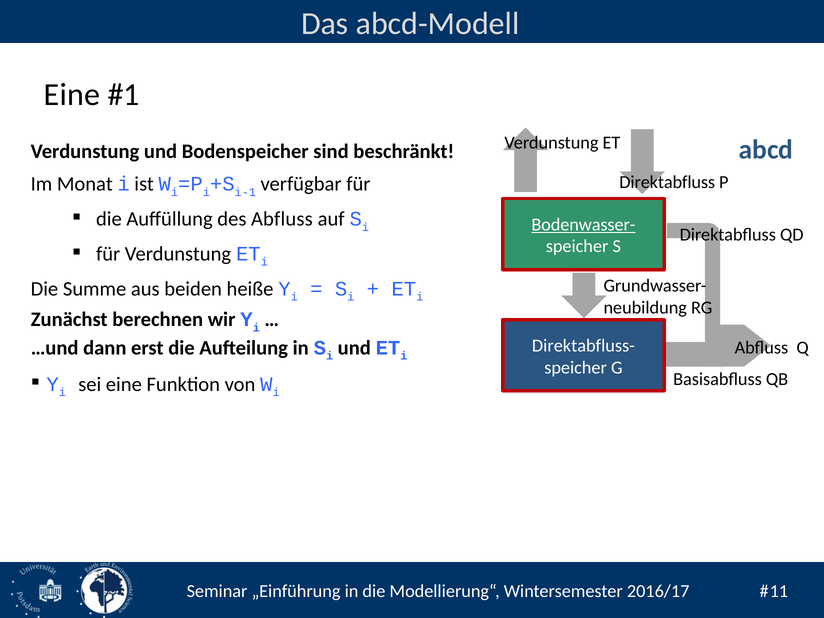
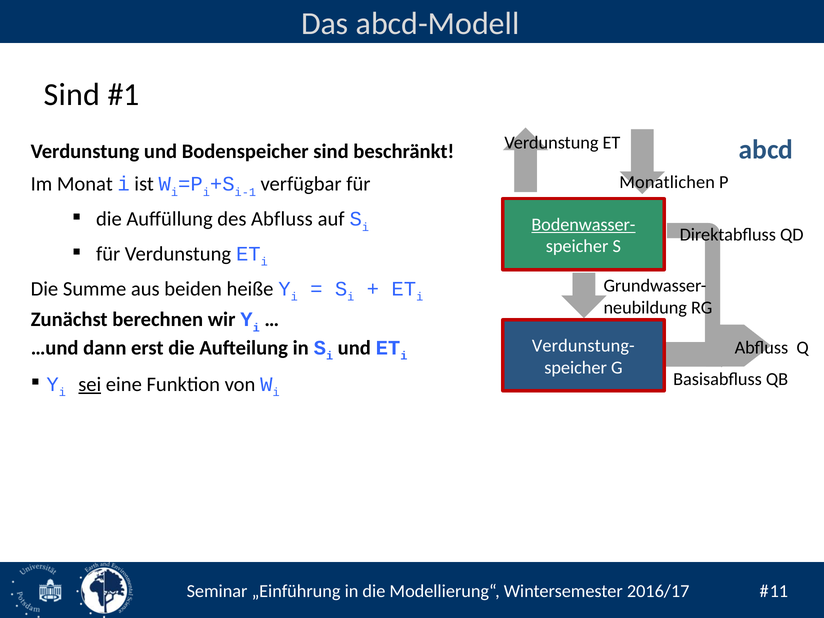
Eine at (72, 94): Eine -> Sind
Direktabfluss at (667, 182): Direktabfluss -> Monatlichen
Direktabfluss-: Direktabfluss- -> Verdunstung-
sei underline: none -> present
